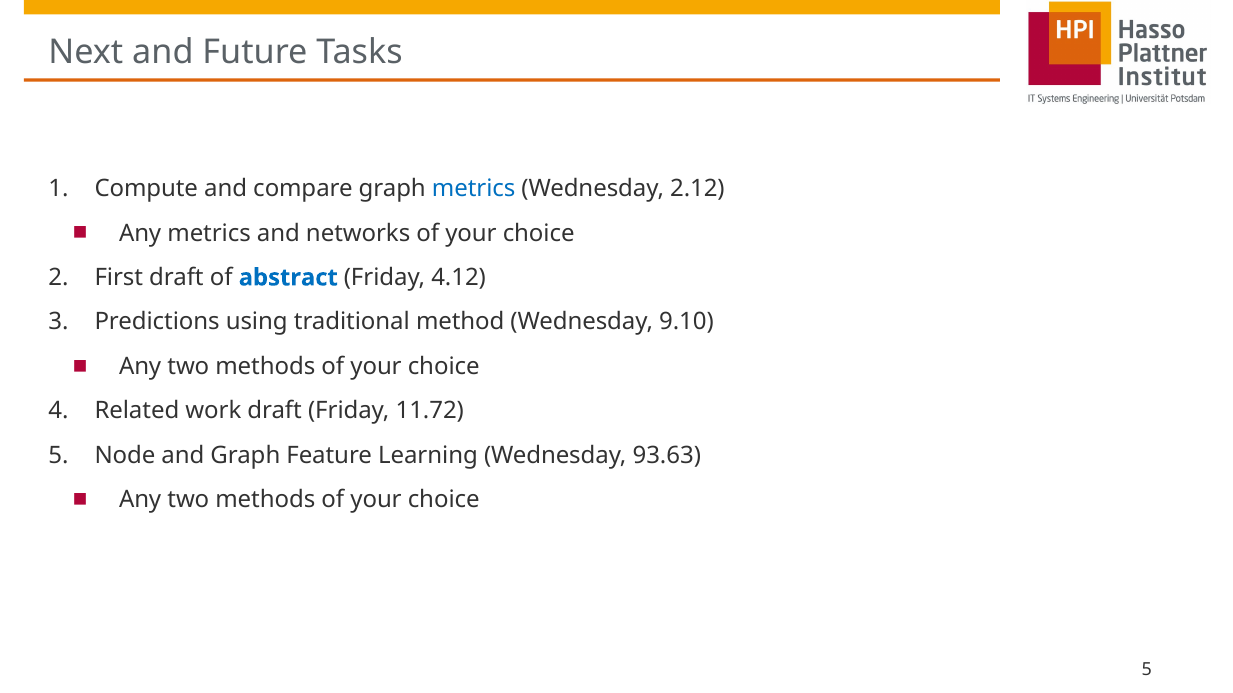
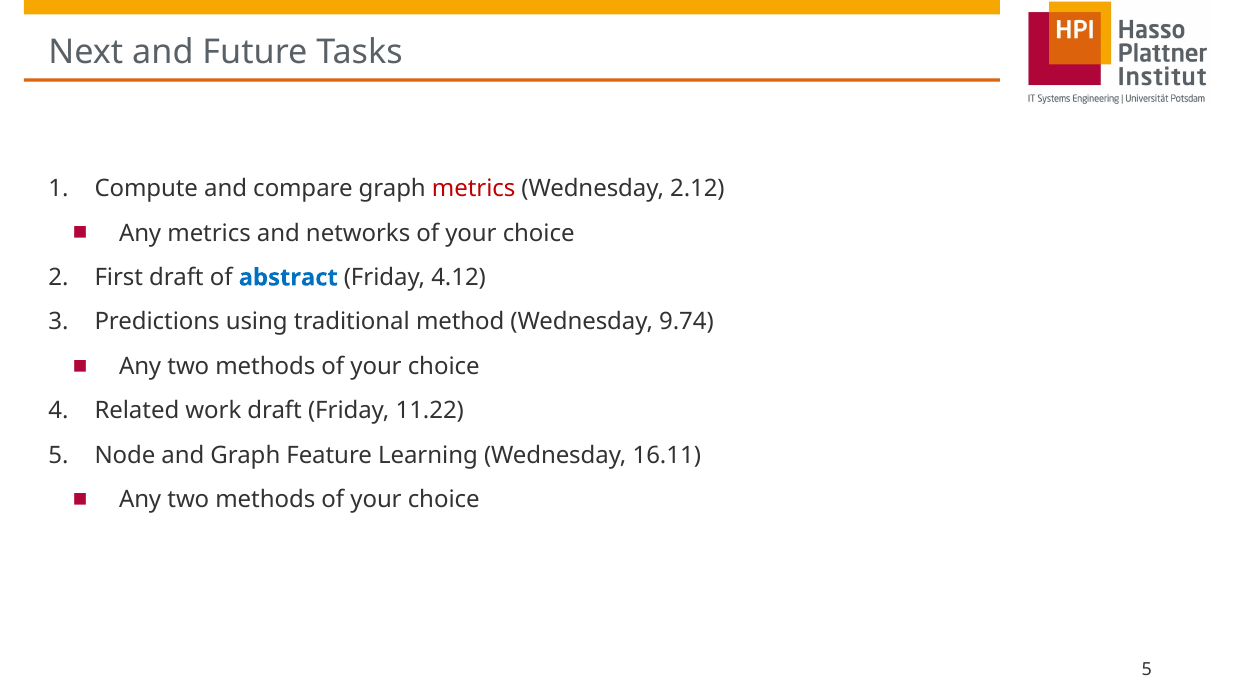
metrics at (474, 189) colour: blue -> red
9.10: 9.10 -> 9.74
11.72: 11.72 -> 11.22
93.63: 93.63 -> 16.11
